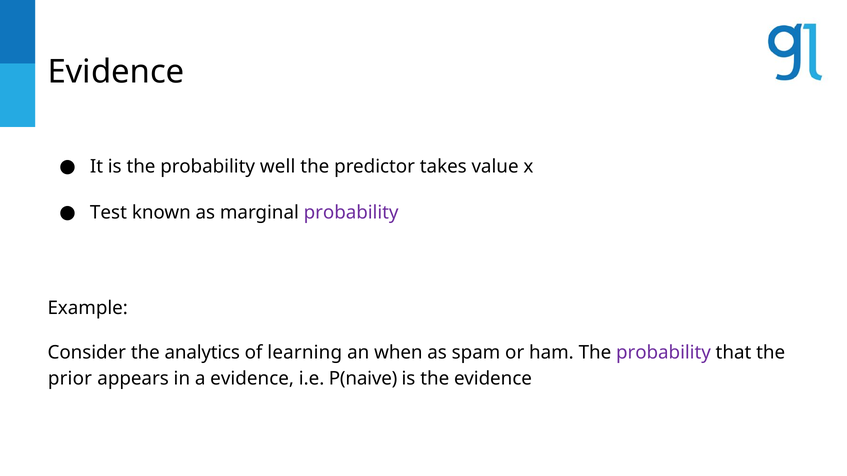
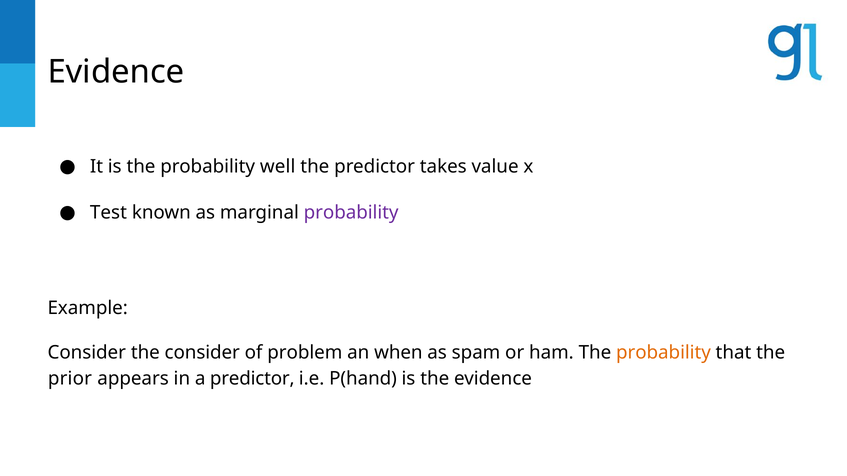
the analytics: analytics -> consider
learning: learning -> problem
probability at (663, 353) colour: purple -> orange
a evidence: evidence -> predictor
P(naive: P(naive -> P(hand
